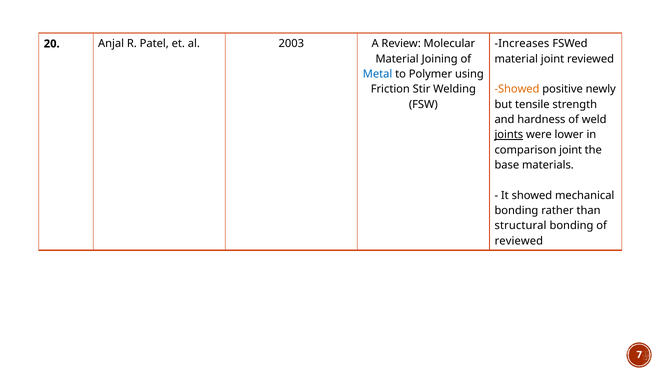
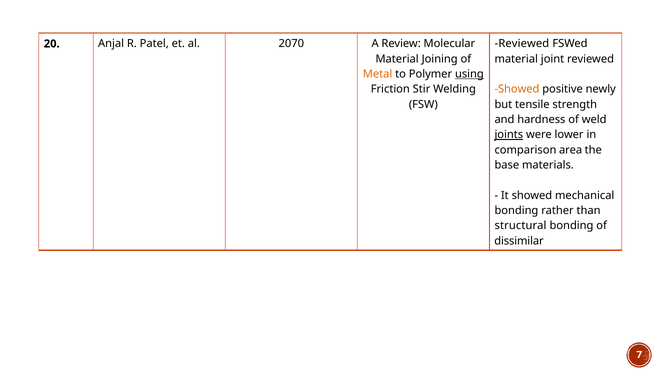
Increases at (522, 44): Increases -> Reviewed
2003: 2003 -> 2070
Metal colour: blue -> orange
using underline: none -> present
comparison joint: joint -> area
reviewed at (519, 241): reviewed -> dissimilar
